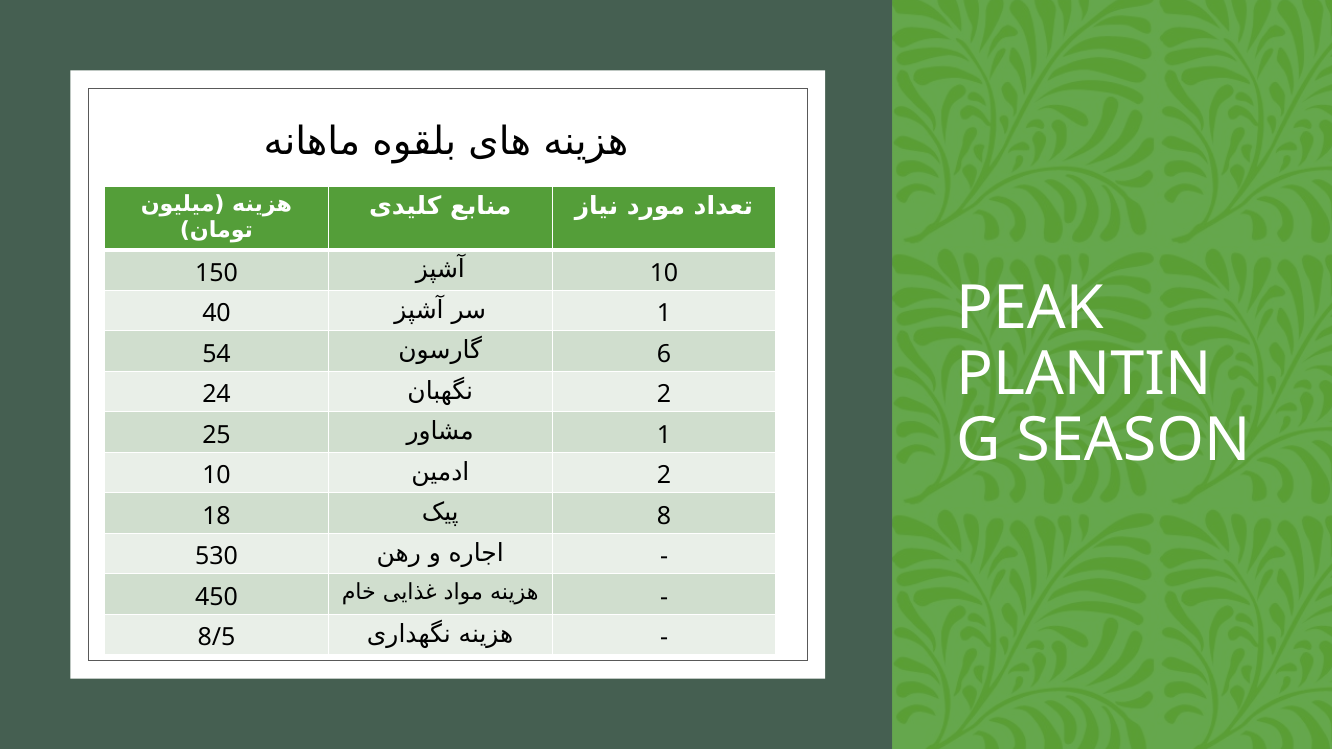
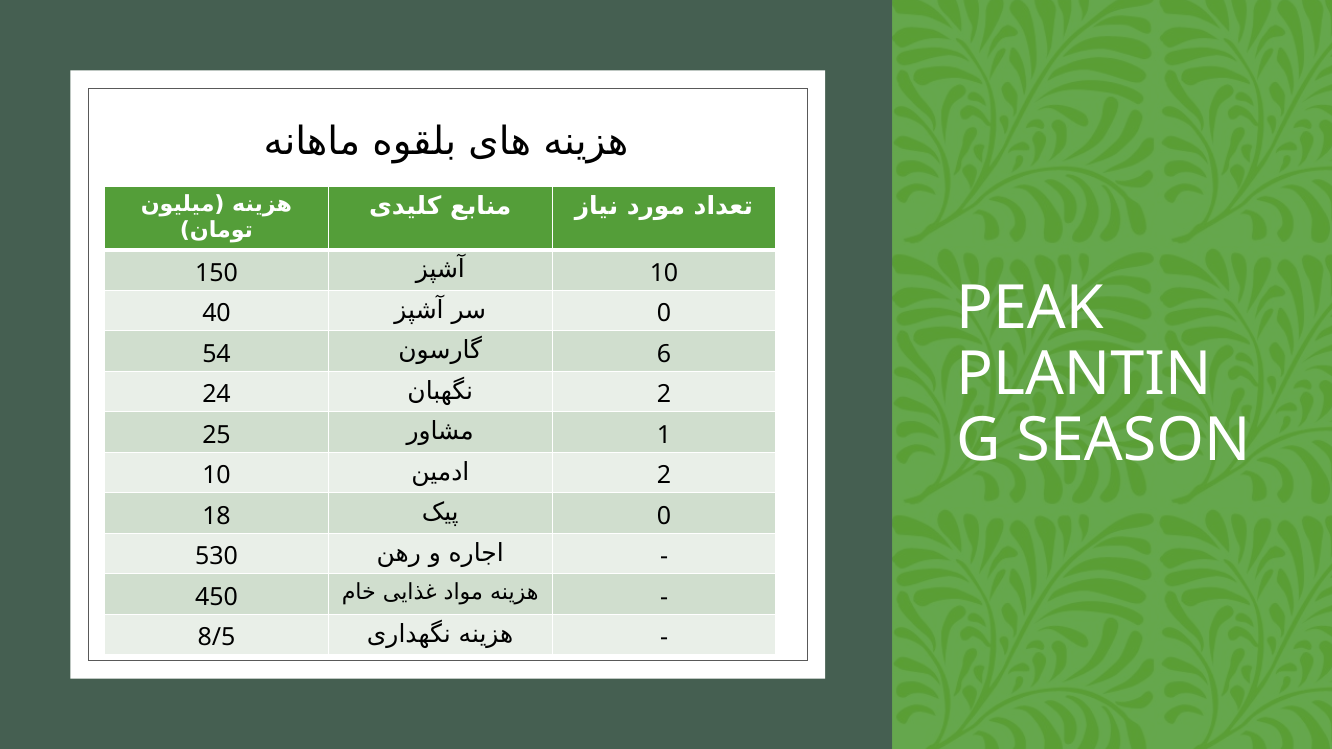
1 at (664, 314): 1 -> 0
8 at (664, 516): 8 -> 0
